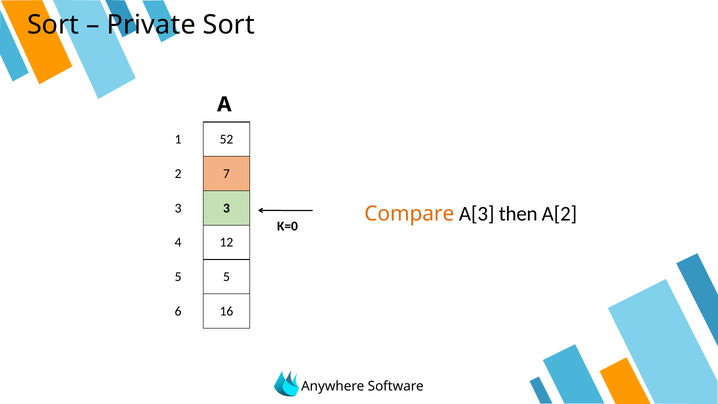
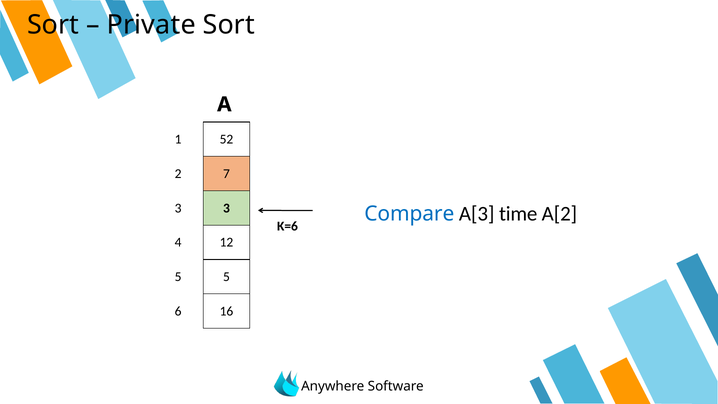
Compare colour: orange -> blue
then: then -> time
Κ=0: Κ=0 -> Κ=6
